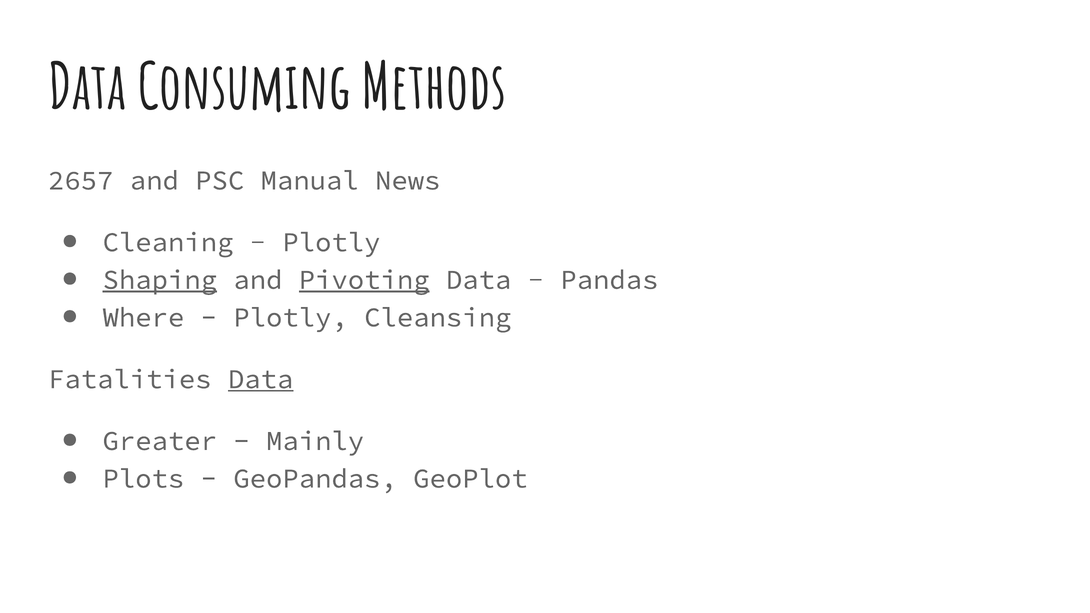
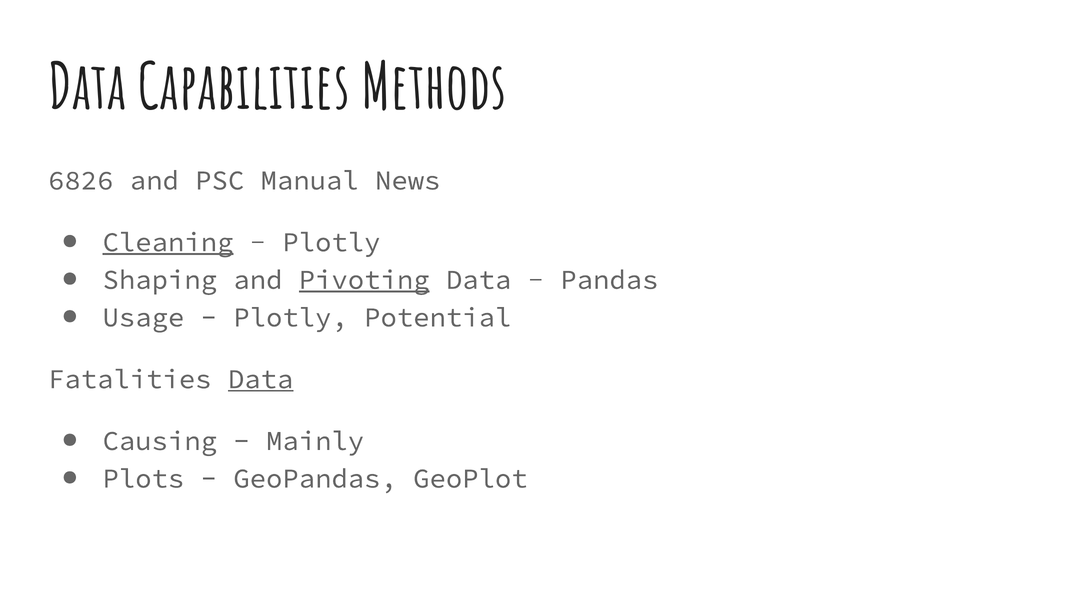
Consuming: Consuming -> Capabilities
2657: 2657 -> 6826
Cleaning underline: none -> present
Shaping underline: present -> none
Where: Where -> Usage
Cleansing: Cleansing -> Potential
Greater: Greater -> Causing
